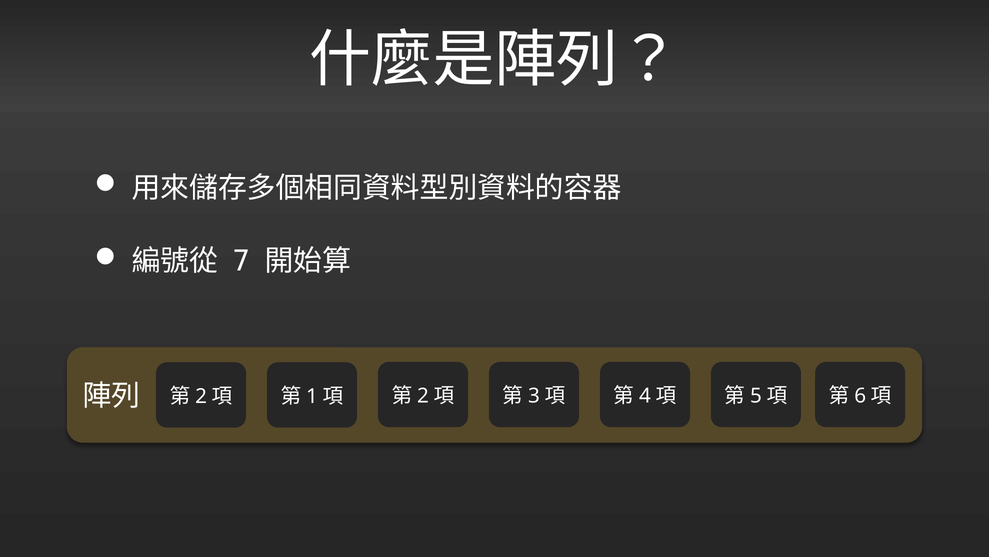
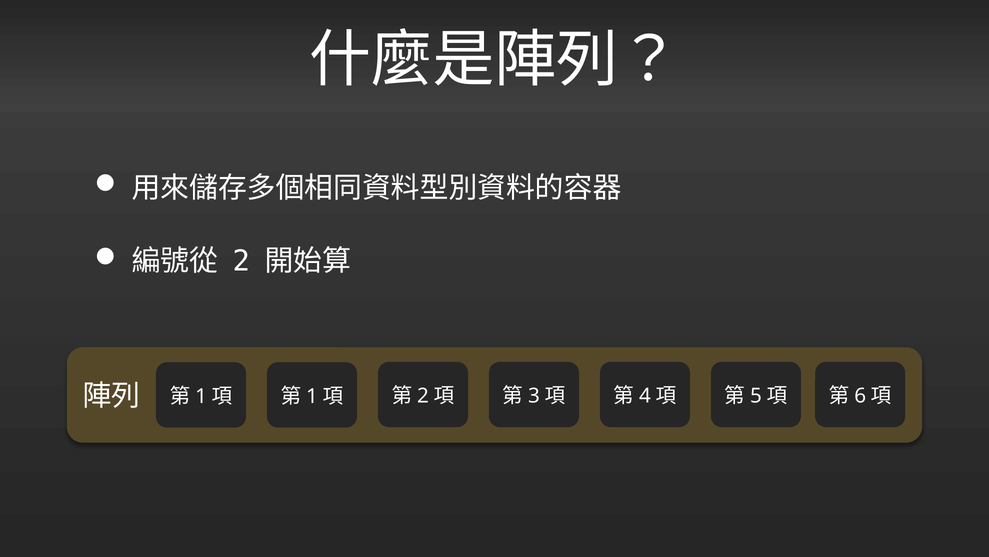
7 at (242, 261): 7 -> 2
2 at (201, 396): 2 -> 1
